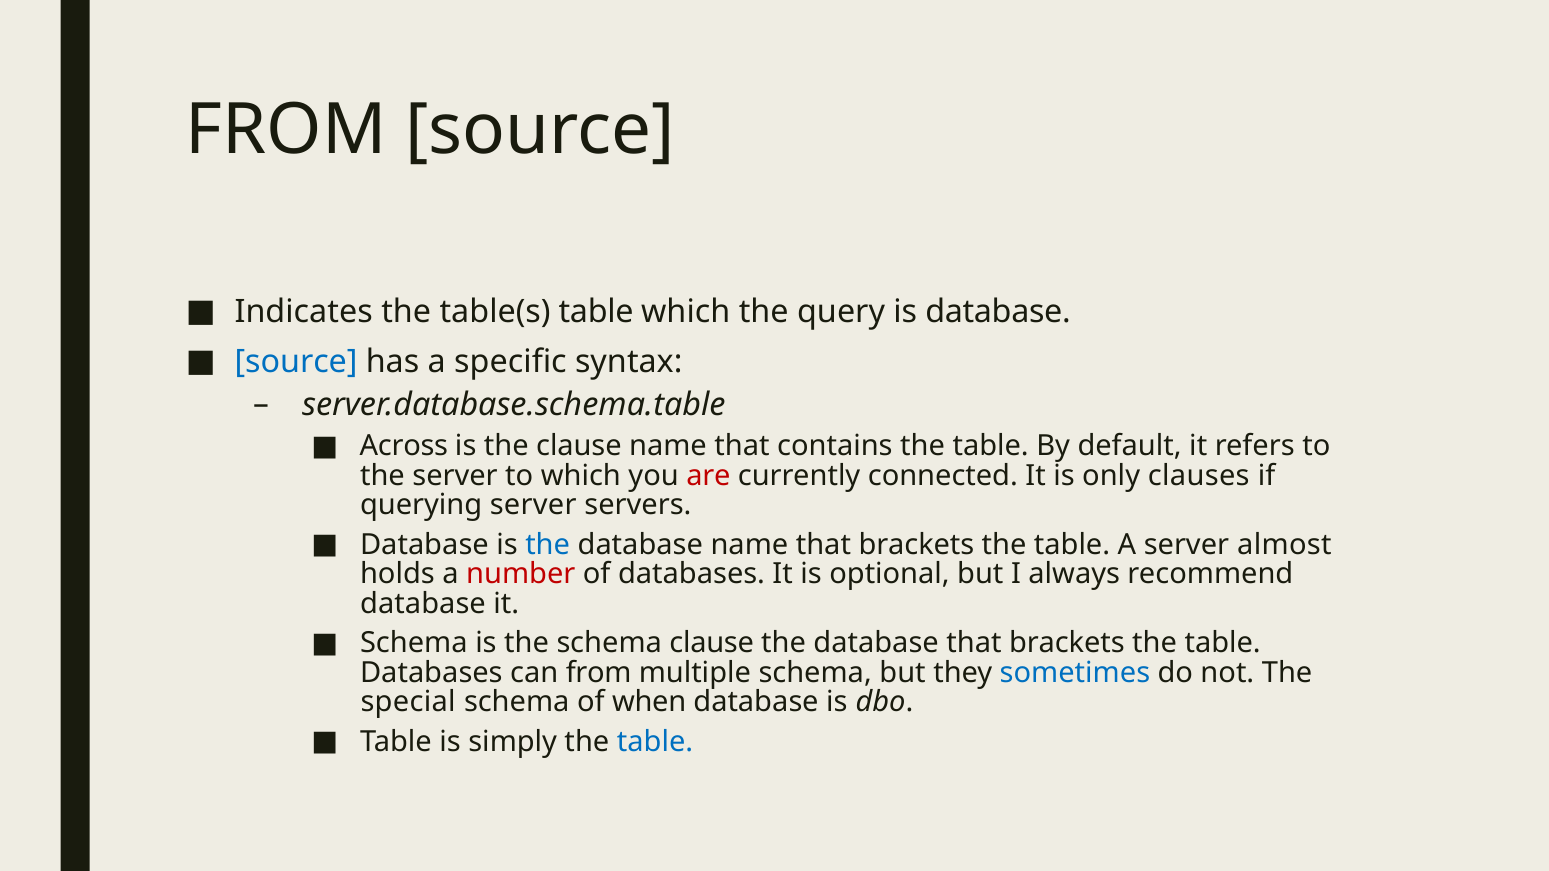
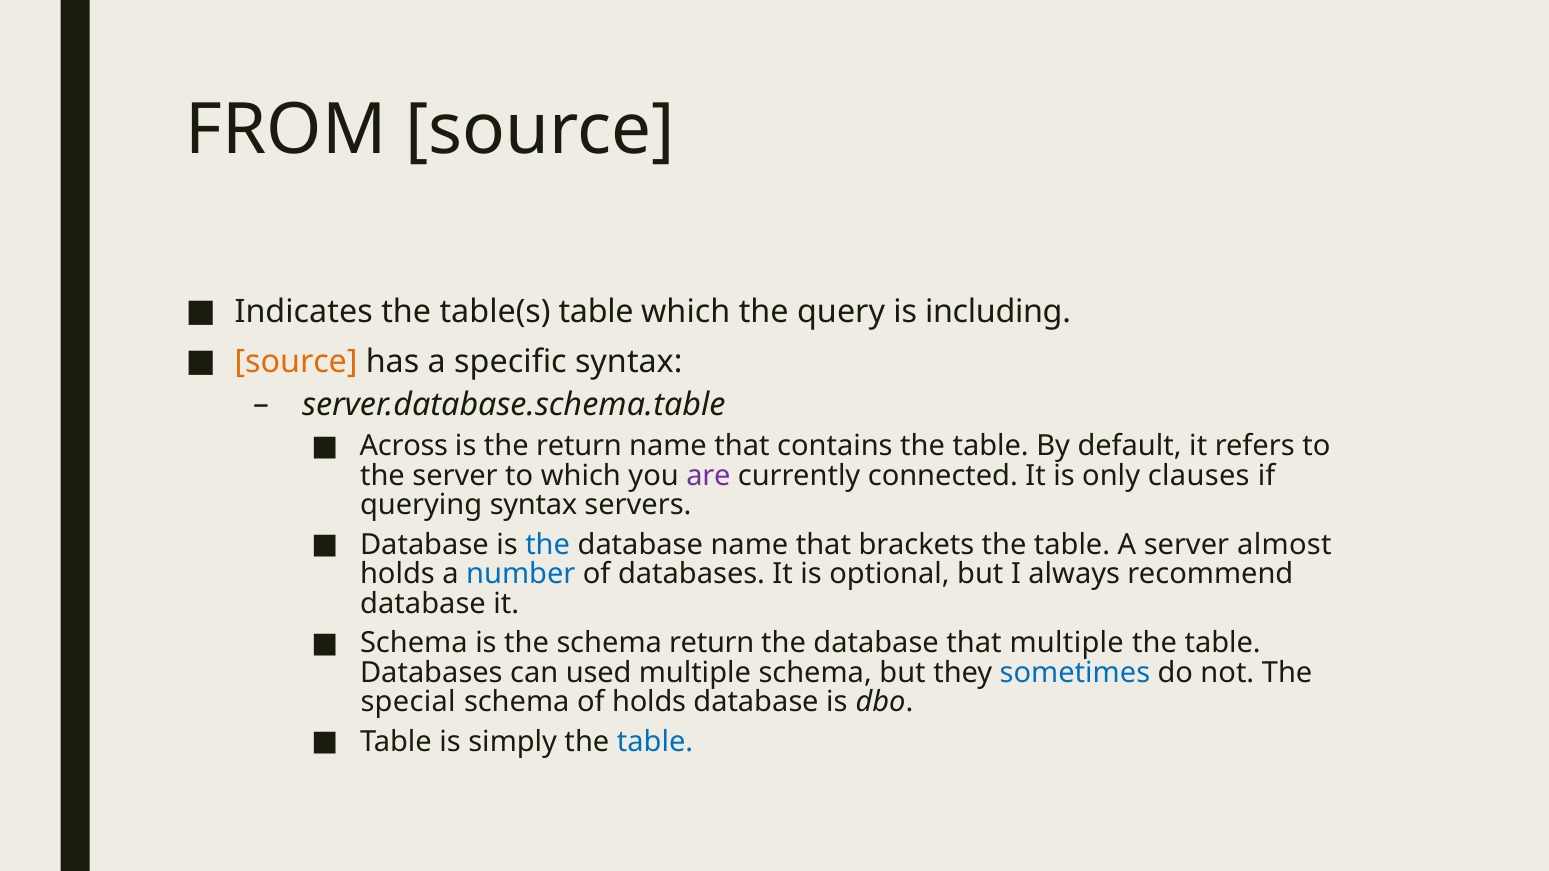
is database: database -> including
source at (296, 362) colour: blue -> orange
the clause: clause -> return
are colour: red -> purple
querying server: server -> syntax
number colour: red -> blue
schema clause: clause -> return
database that brackets: brackets -> multiple
can from: from -> used
of when: when -> holds
